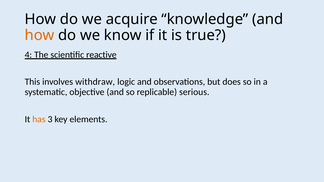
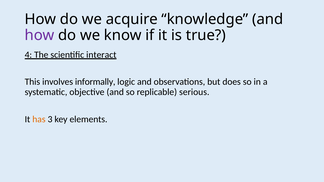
how at (40, 35) colour: orange -> purple
reactive: reactive -> interact
withdraw: withdraw -> informally
